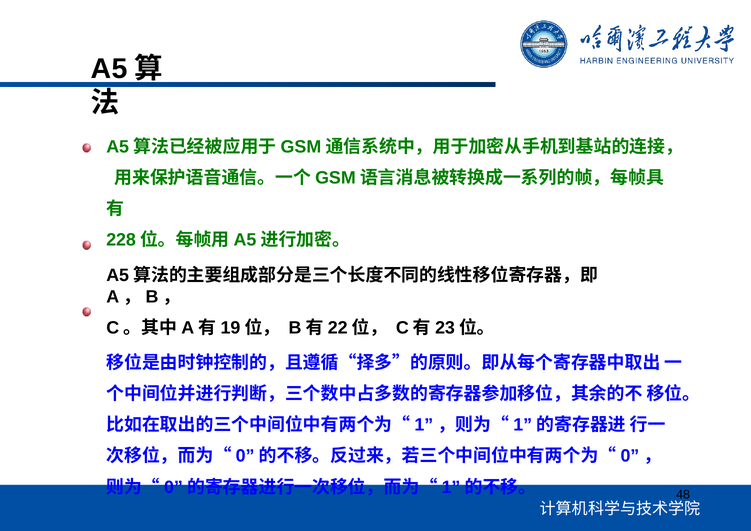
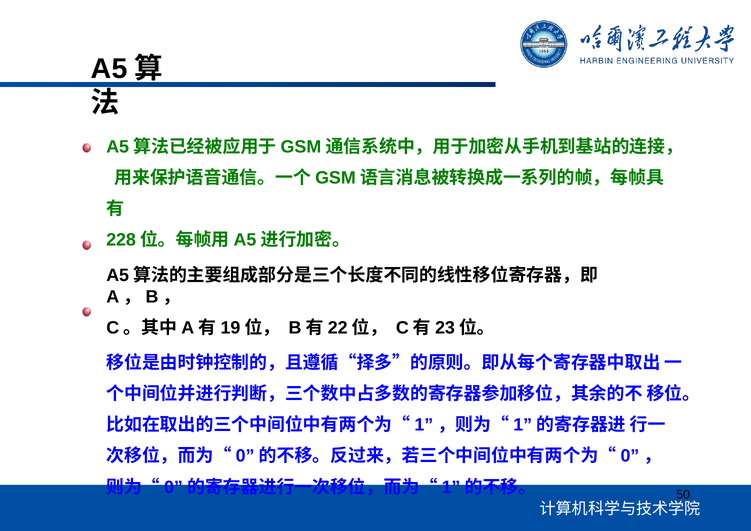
48: 48 -> 50
